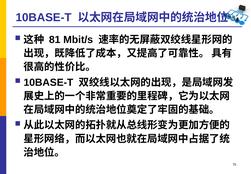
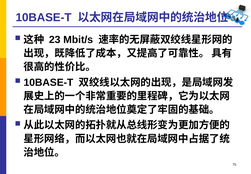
81: 81 -> 23
